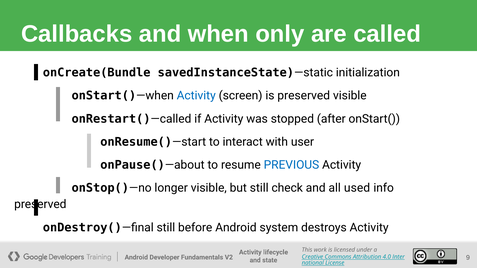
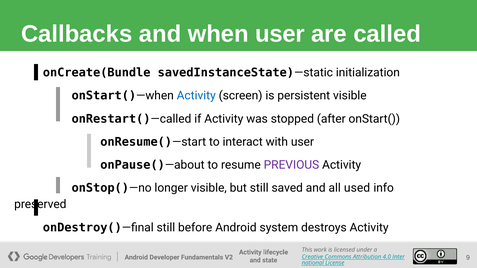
when only: only -> user
is preserved: preserved -> persistent
PREVIOUS colour: blue -> purple
check: check -> saved
